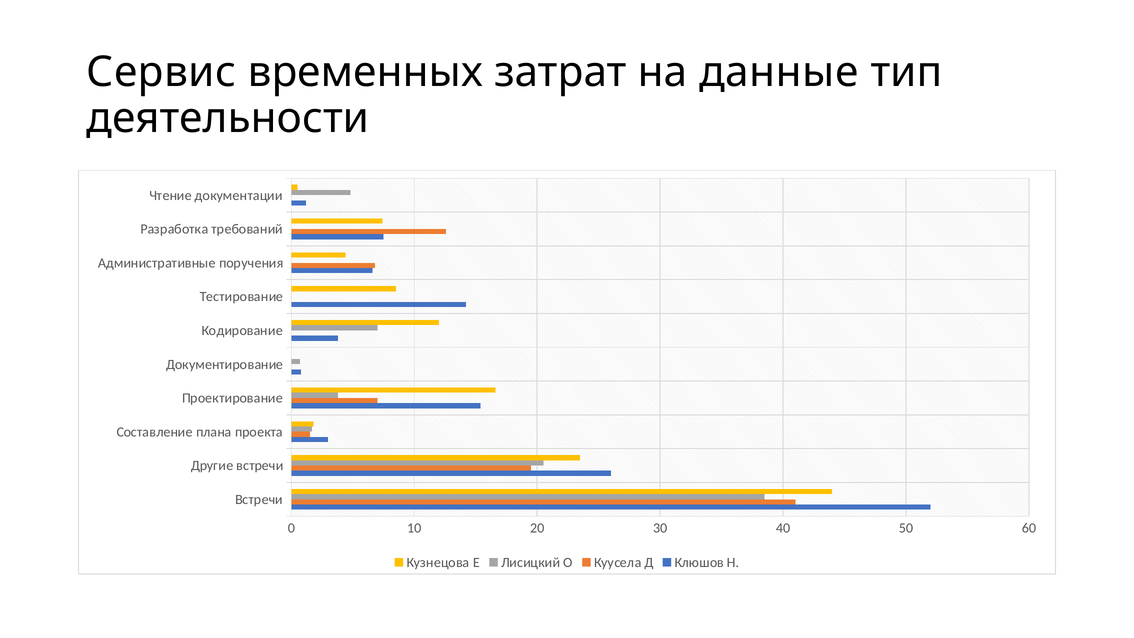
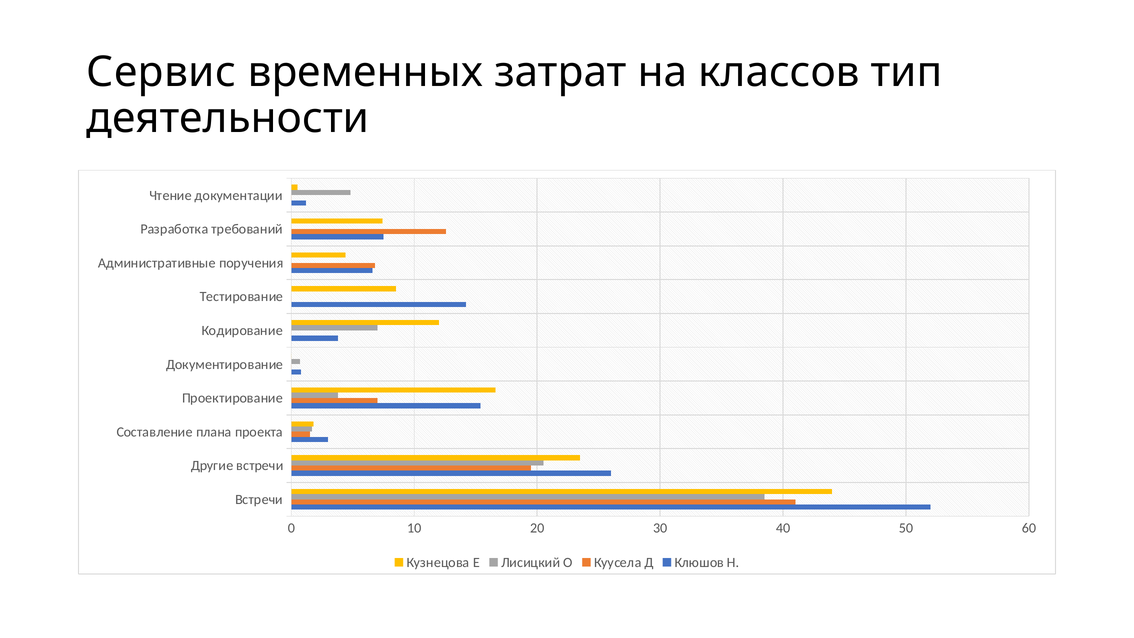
данные: данные -> классов
